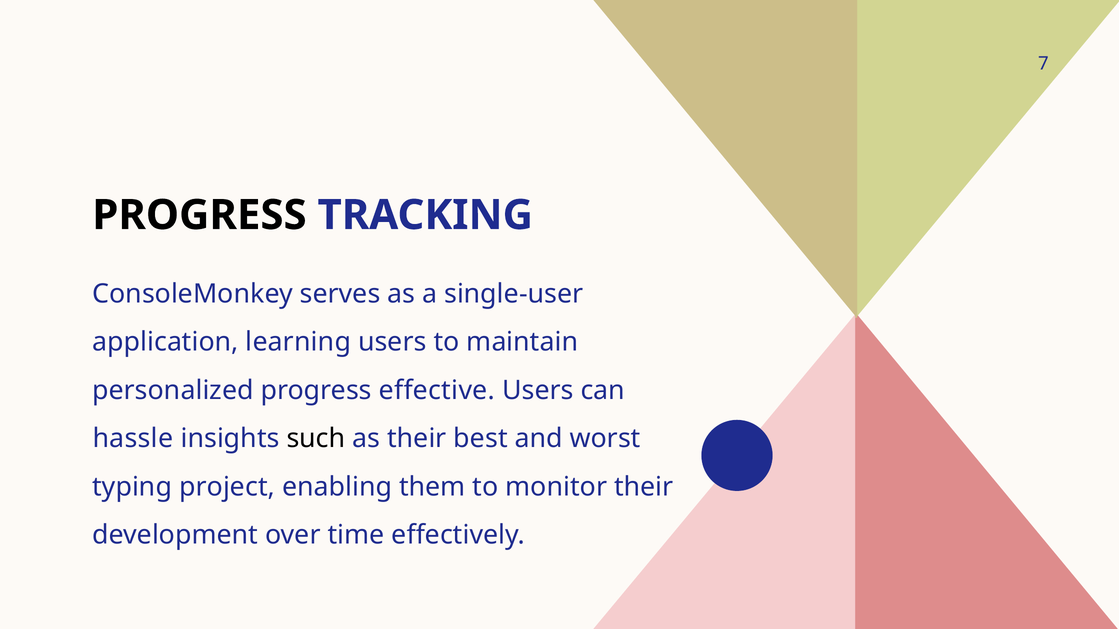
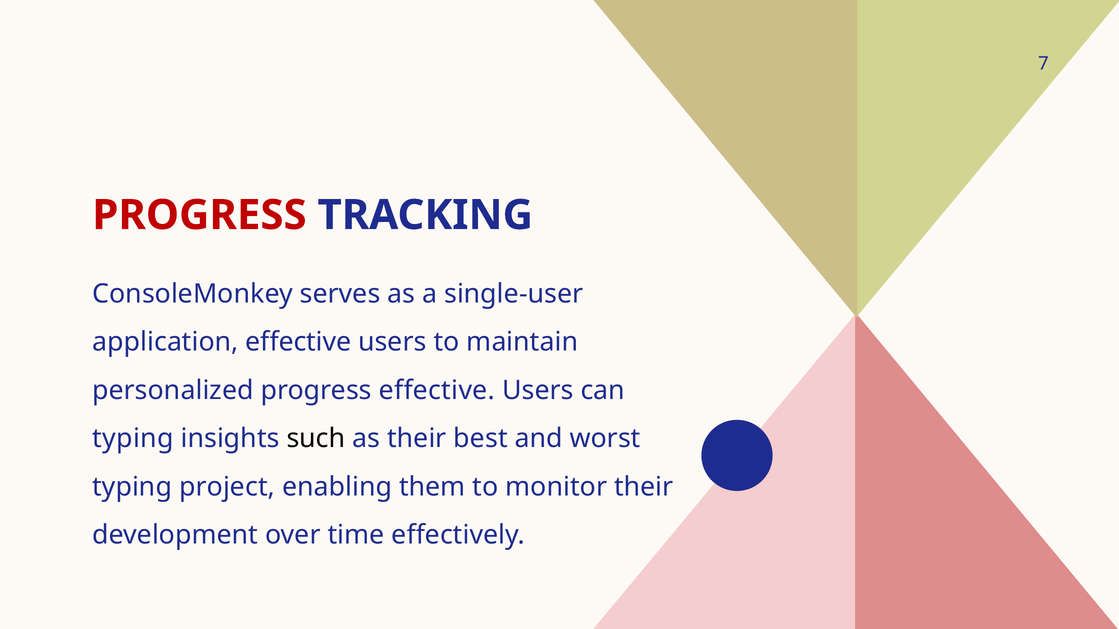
PROGRESS at (199, 215) colour: black -> red
application learning: learning -> effective
hassle at (133, 439): hassle -> typing
